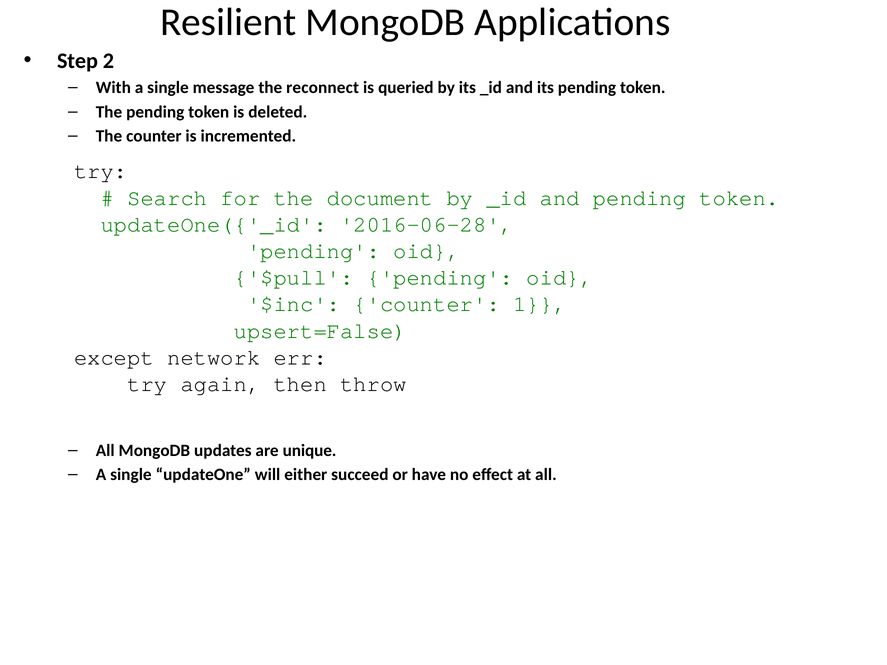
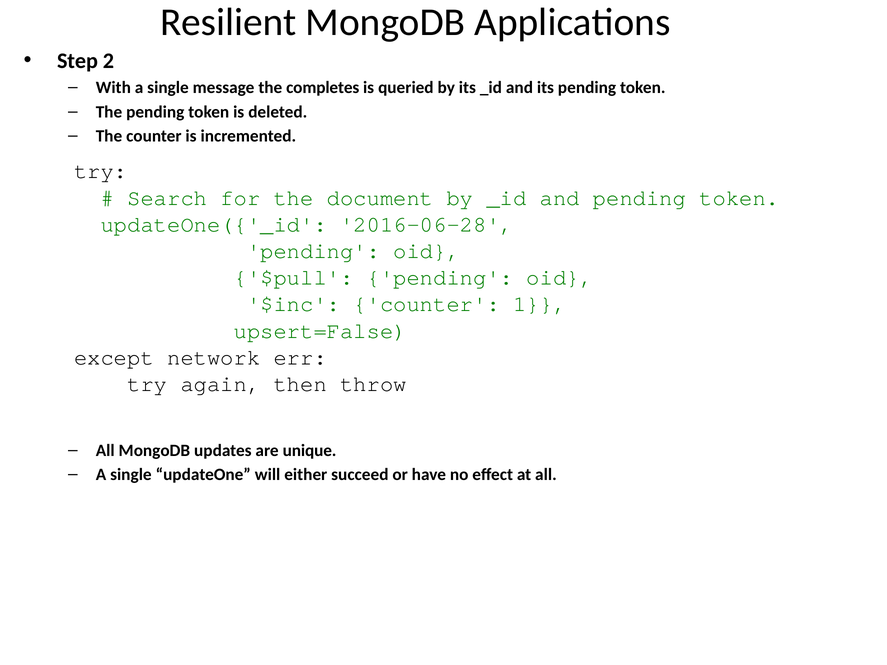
reconnect: reconnect -> completes
